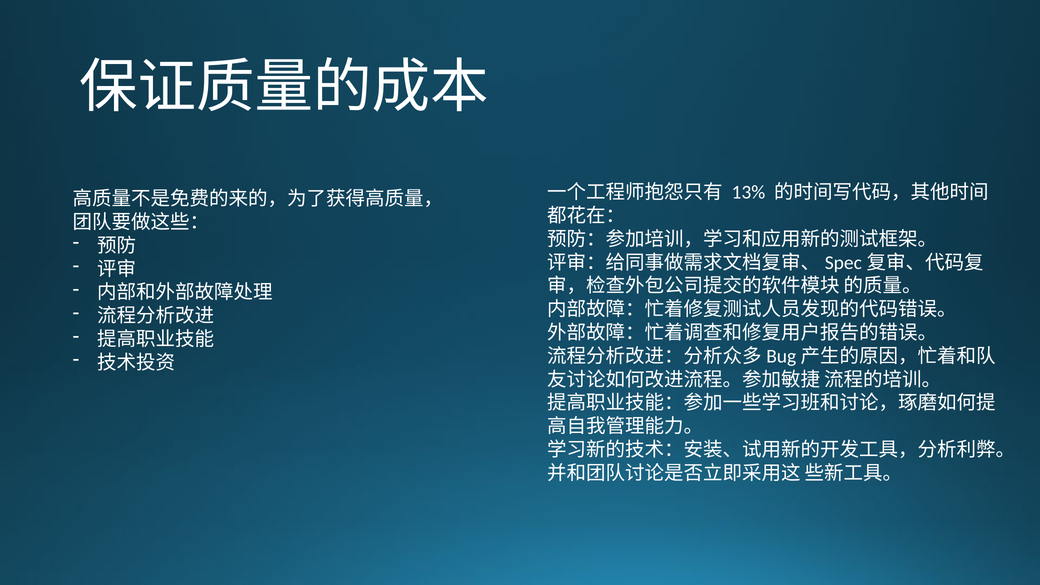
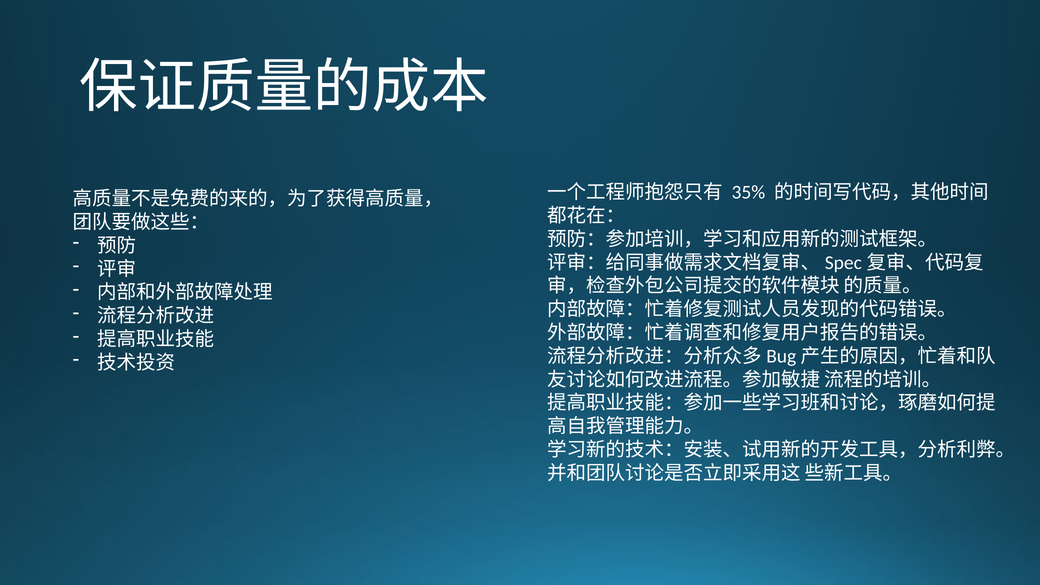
13%: 13% -> 35%
